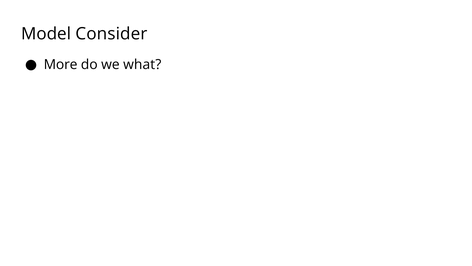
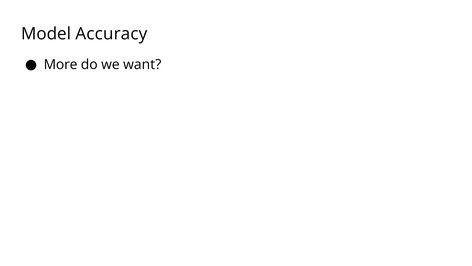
Consider: Consider -> Accuracy
what: what -> want
